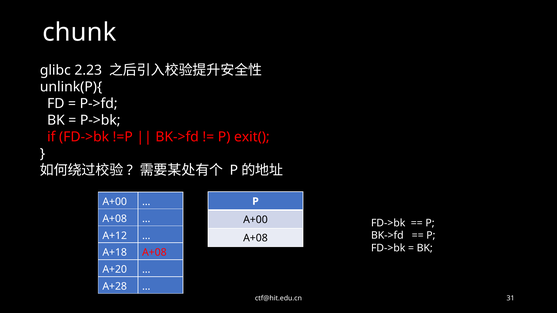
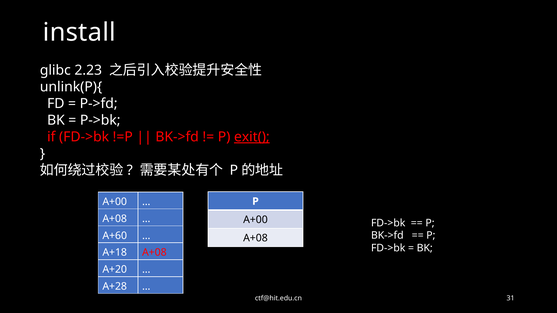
chunk: chunk -> install
exit( underline: none -> present
A+12: A+12 -> A+60
